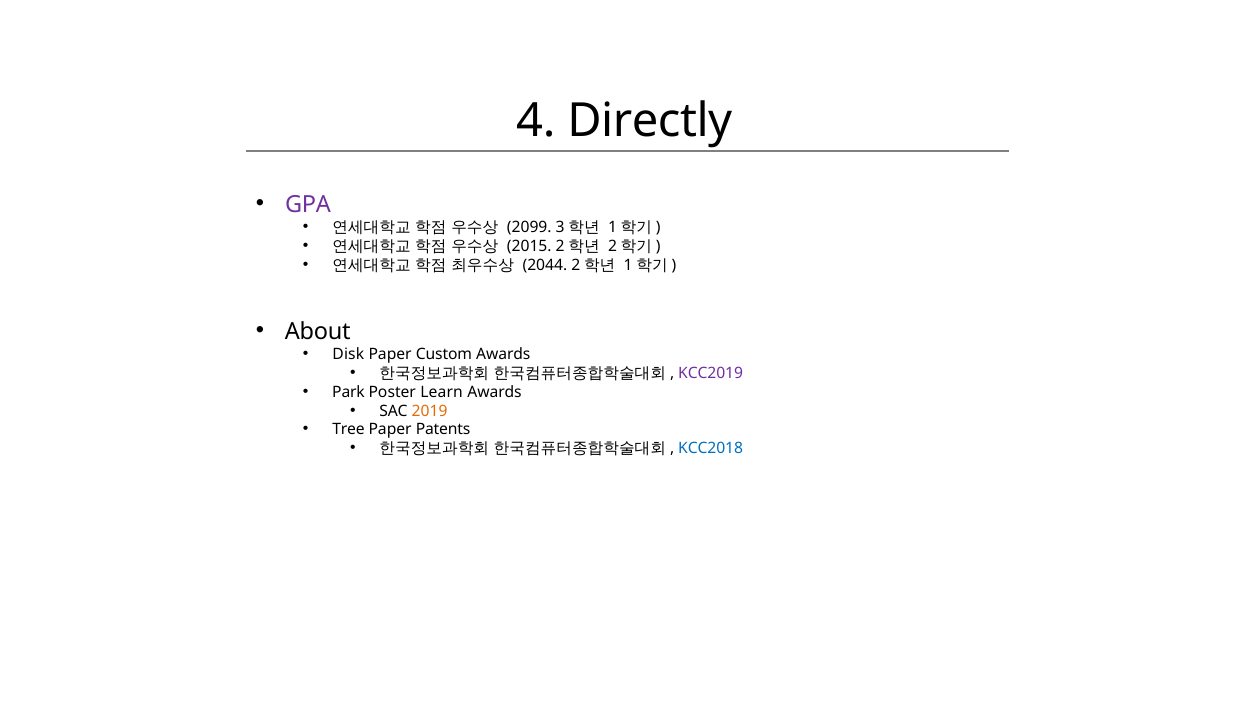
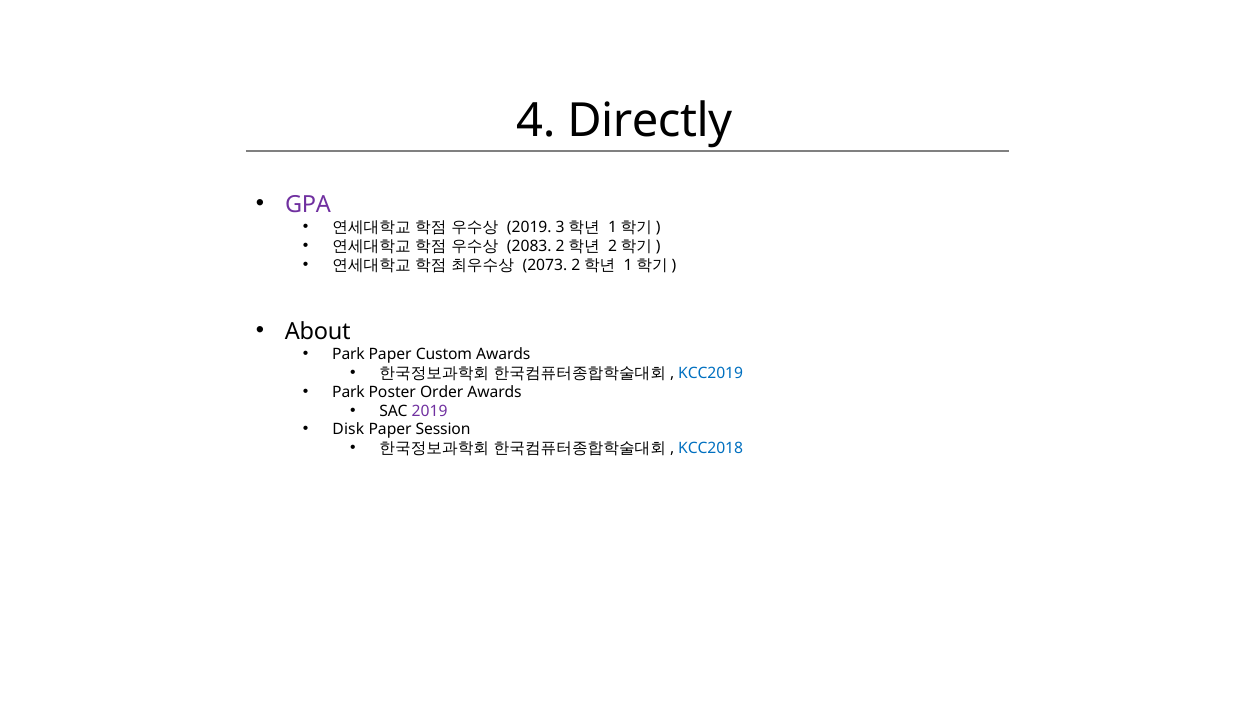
2099 at (529, 227): 2099 -> 2019
2015: 2015 -> 2083
2044: 2044 -> 2073
Disk at (348, 354): Disk -> Park
KCC2019 colour: purple -> blue
Learn: Learn -> Order
2019 at (430, 411) colour: orange -> purple
Tree: Tree -> Disk
Patents: Patents -> Session
